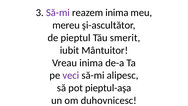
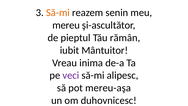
Să-mi at (58, 13) colour: purple -> orange
reazem inima: inima -> senin
smerit: smerit -> rămân
pieptul-aşa: pieptul-aşa -> mereu-aşa
